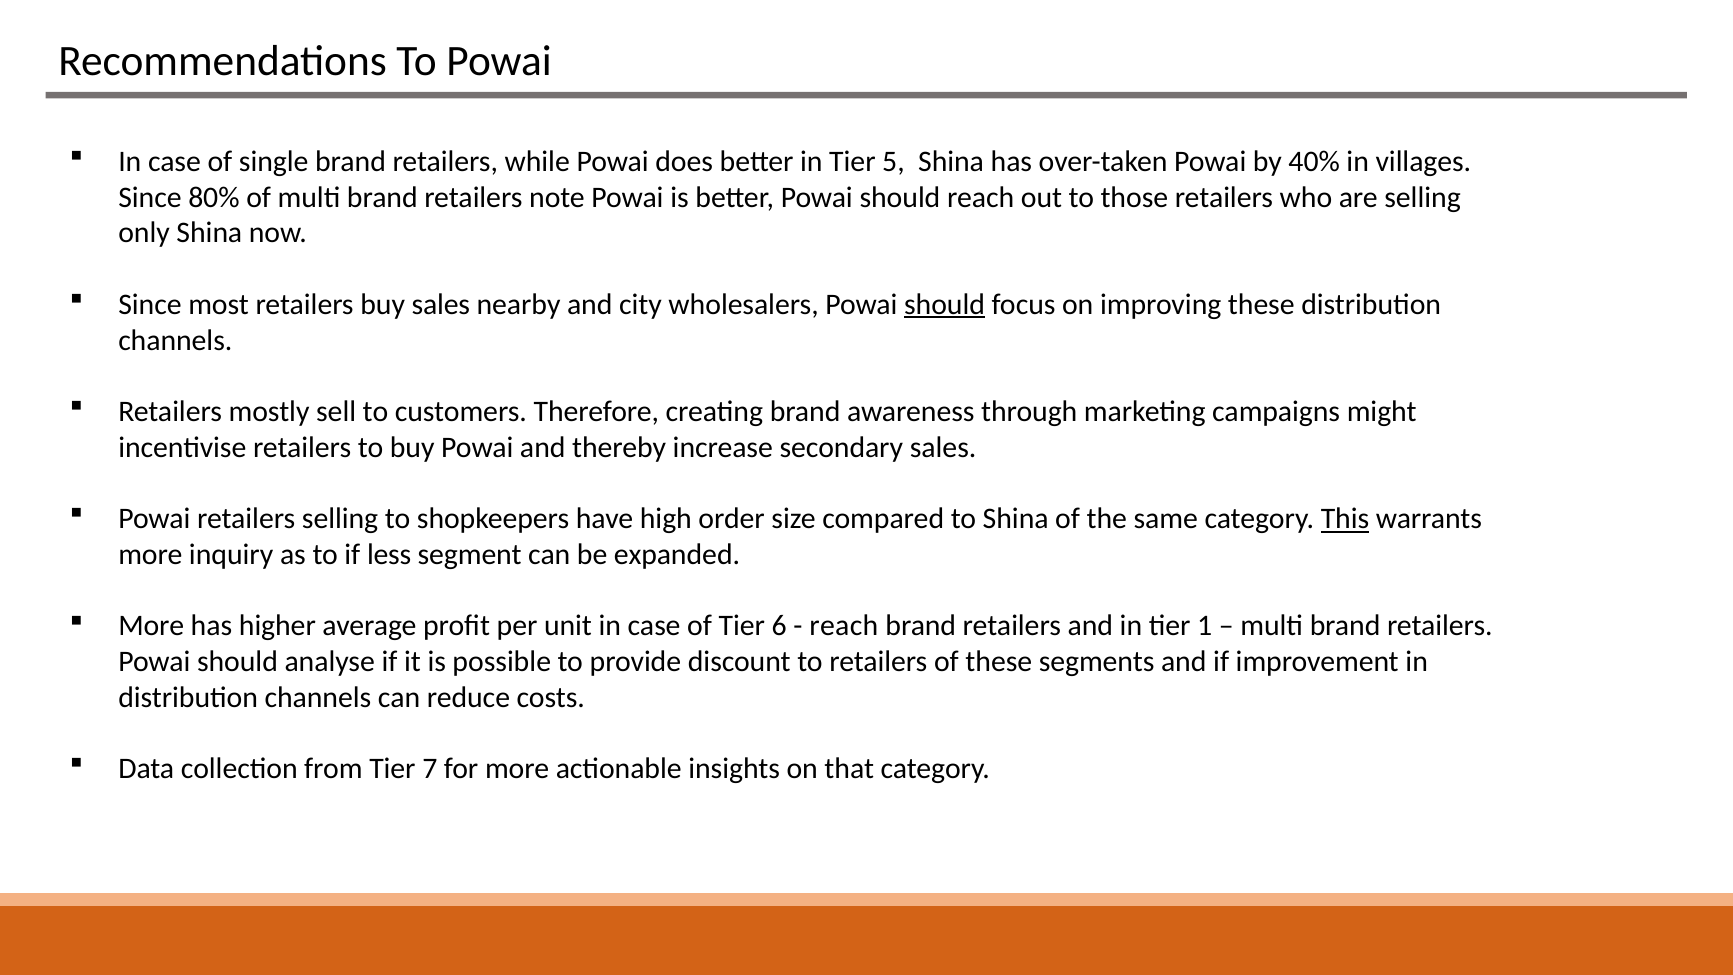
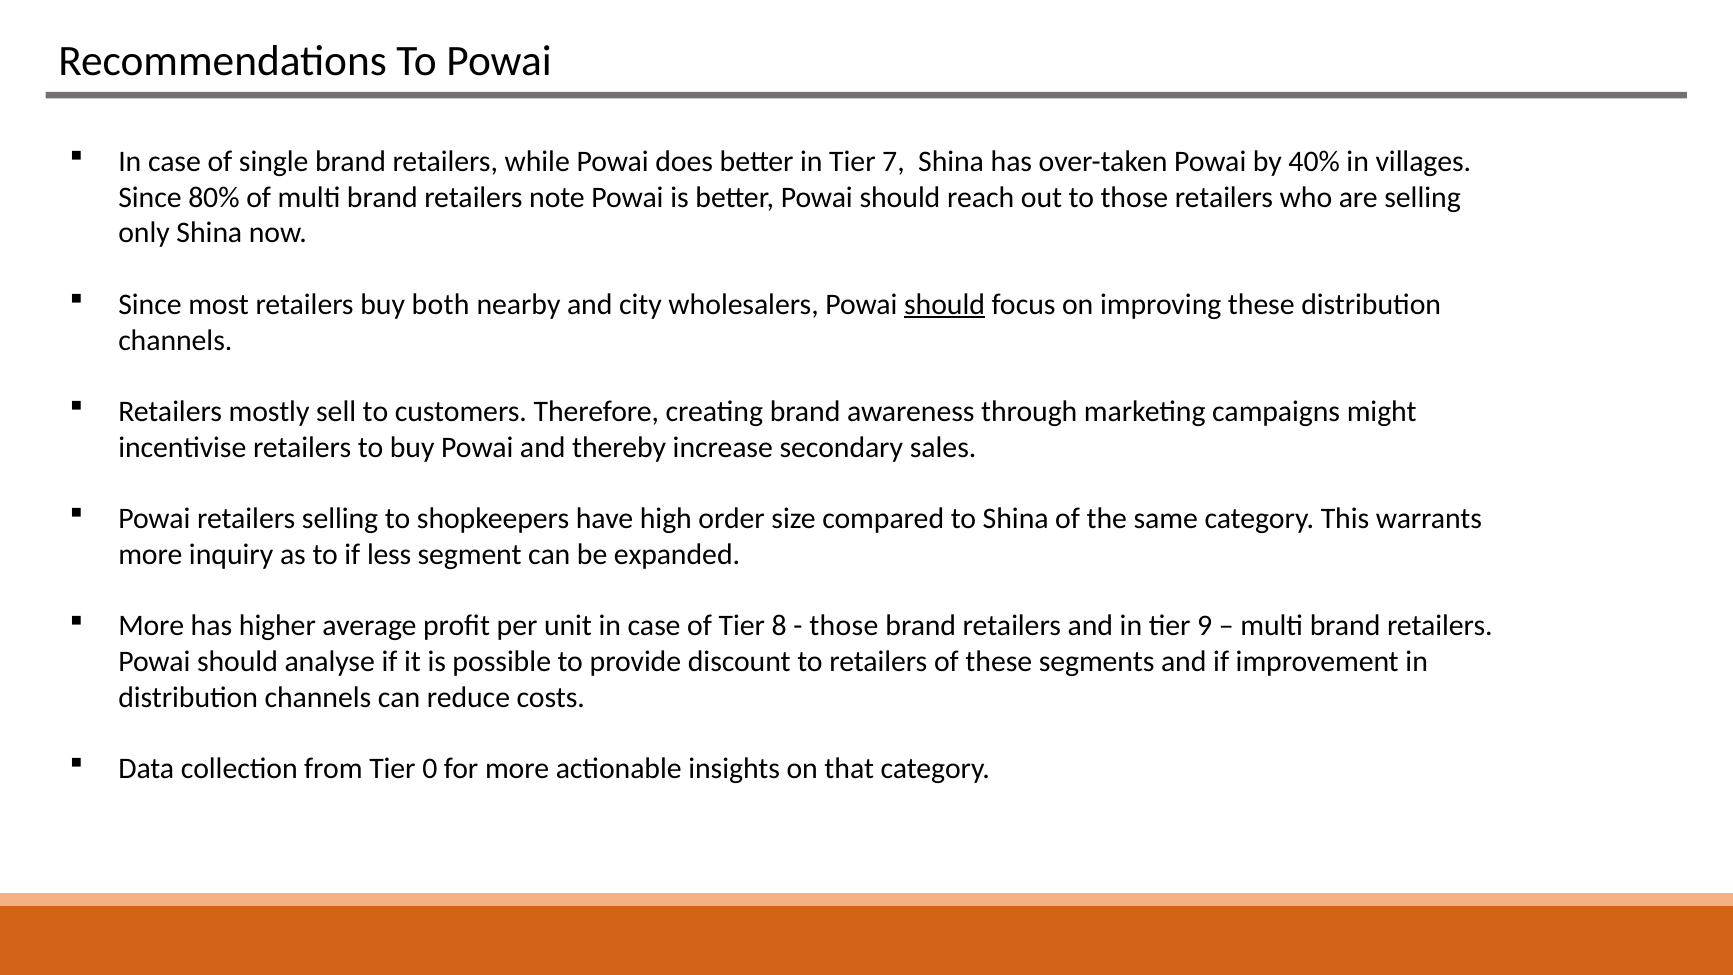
5: 5 -> 7
buy sales: sales -> both
This underline: present -> none
6: 6 -> 8
reach at (844, 626): reach -> those
1: 1 -> 9
7: 7 -> 0
